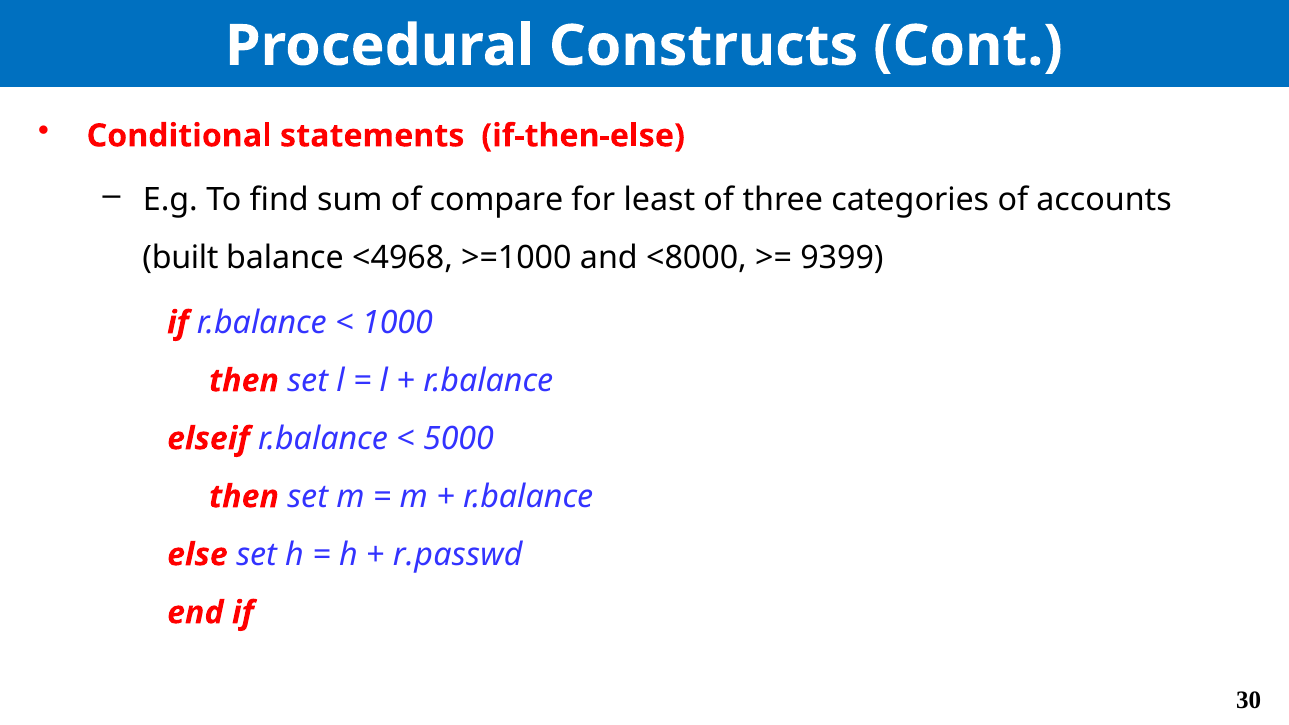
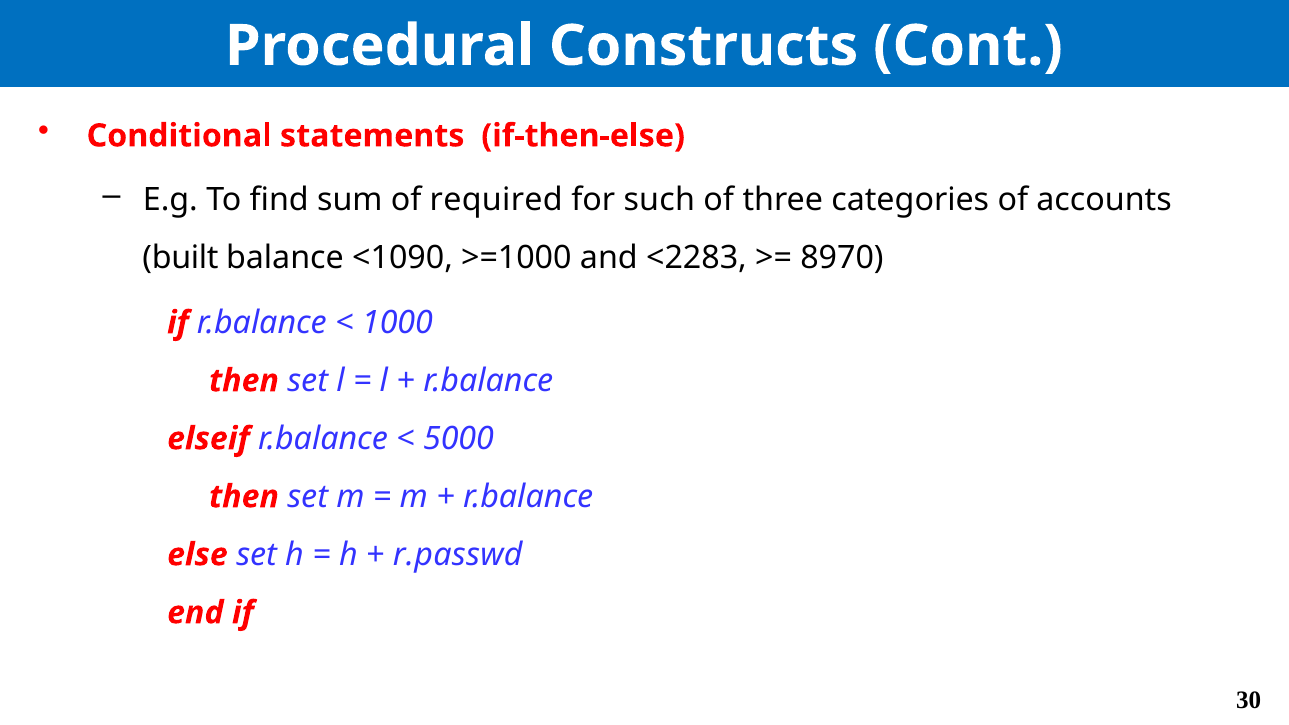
compare: compare -> required
least: least -> such
<4968: <4968 -> <1090
<8000: <8000 -> <2283
9399: 9399 -> 8970
